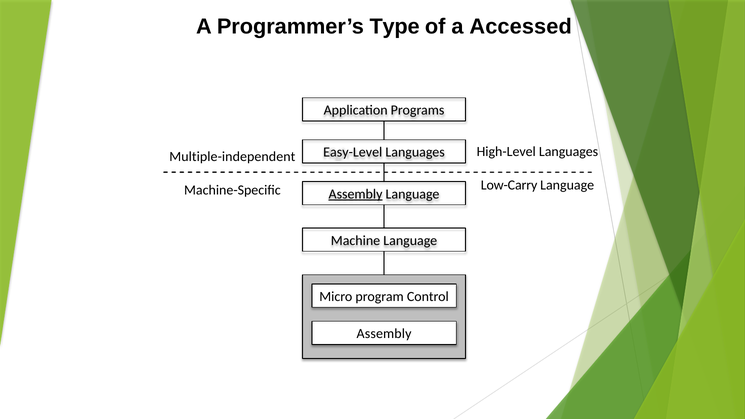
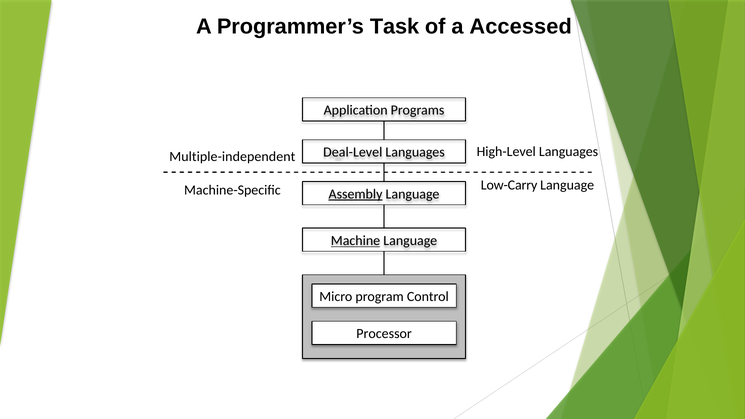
Type: Type -> Task
Easy-Level: Easy-Level -> Deal-Level
Machine underline: none -> present
Assembly at (384, 334): Assembly -> Processor
